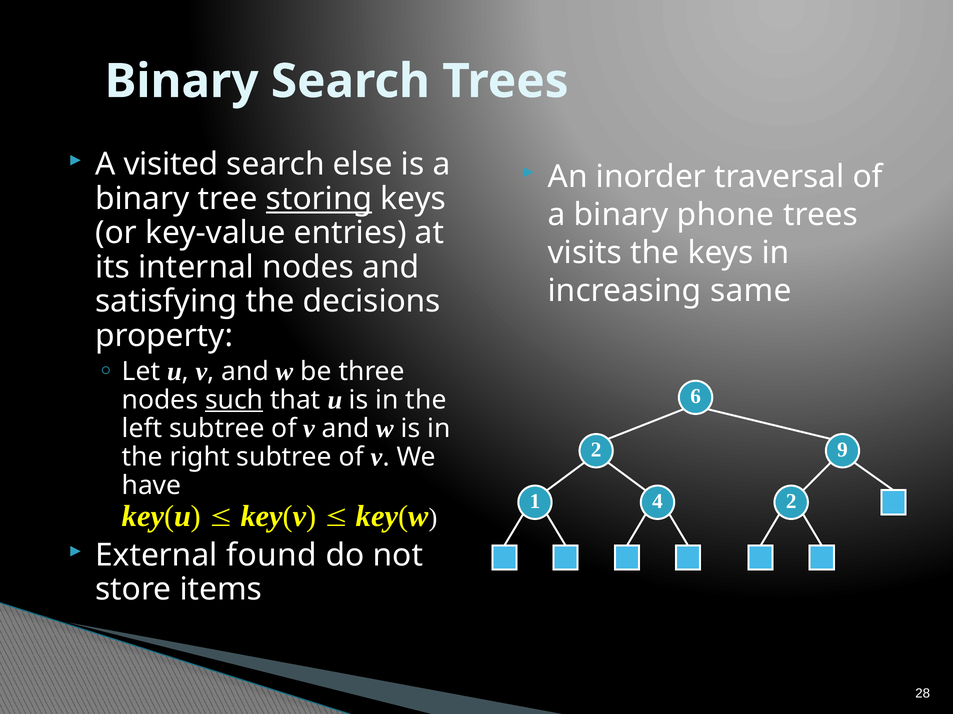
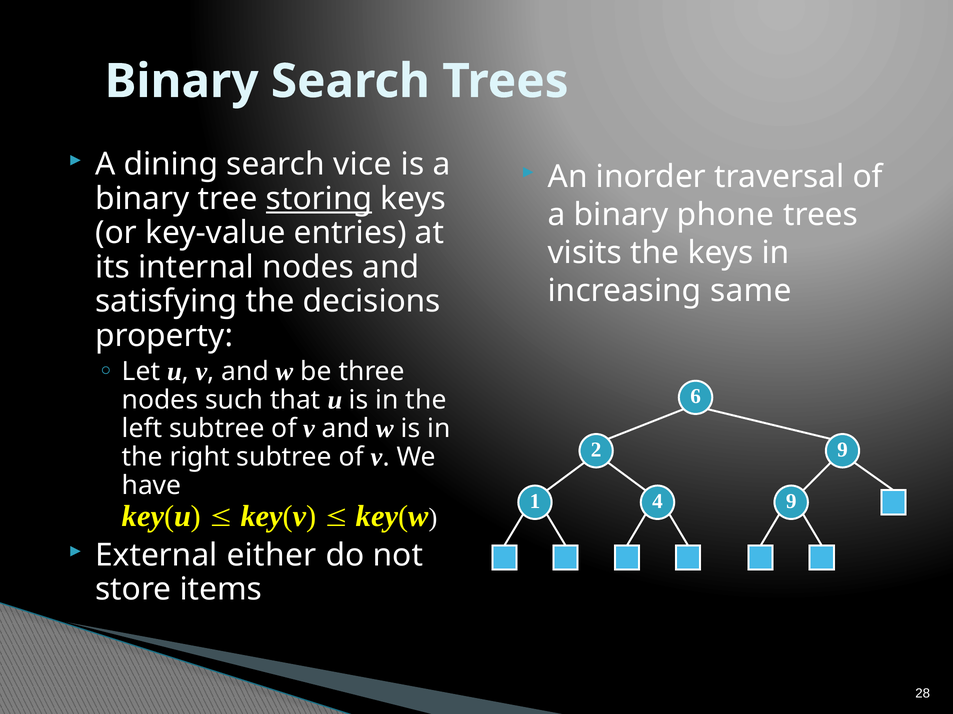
visited: visited -> dining
else: else -> vice
such underline: present -> none
1 2: 2 -> 9
found: found -> either
